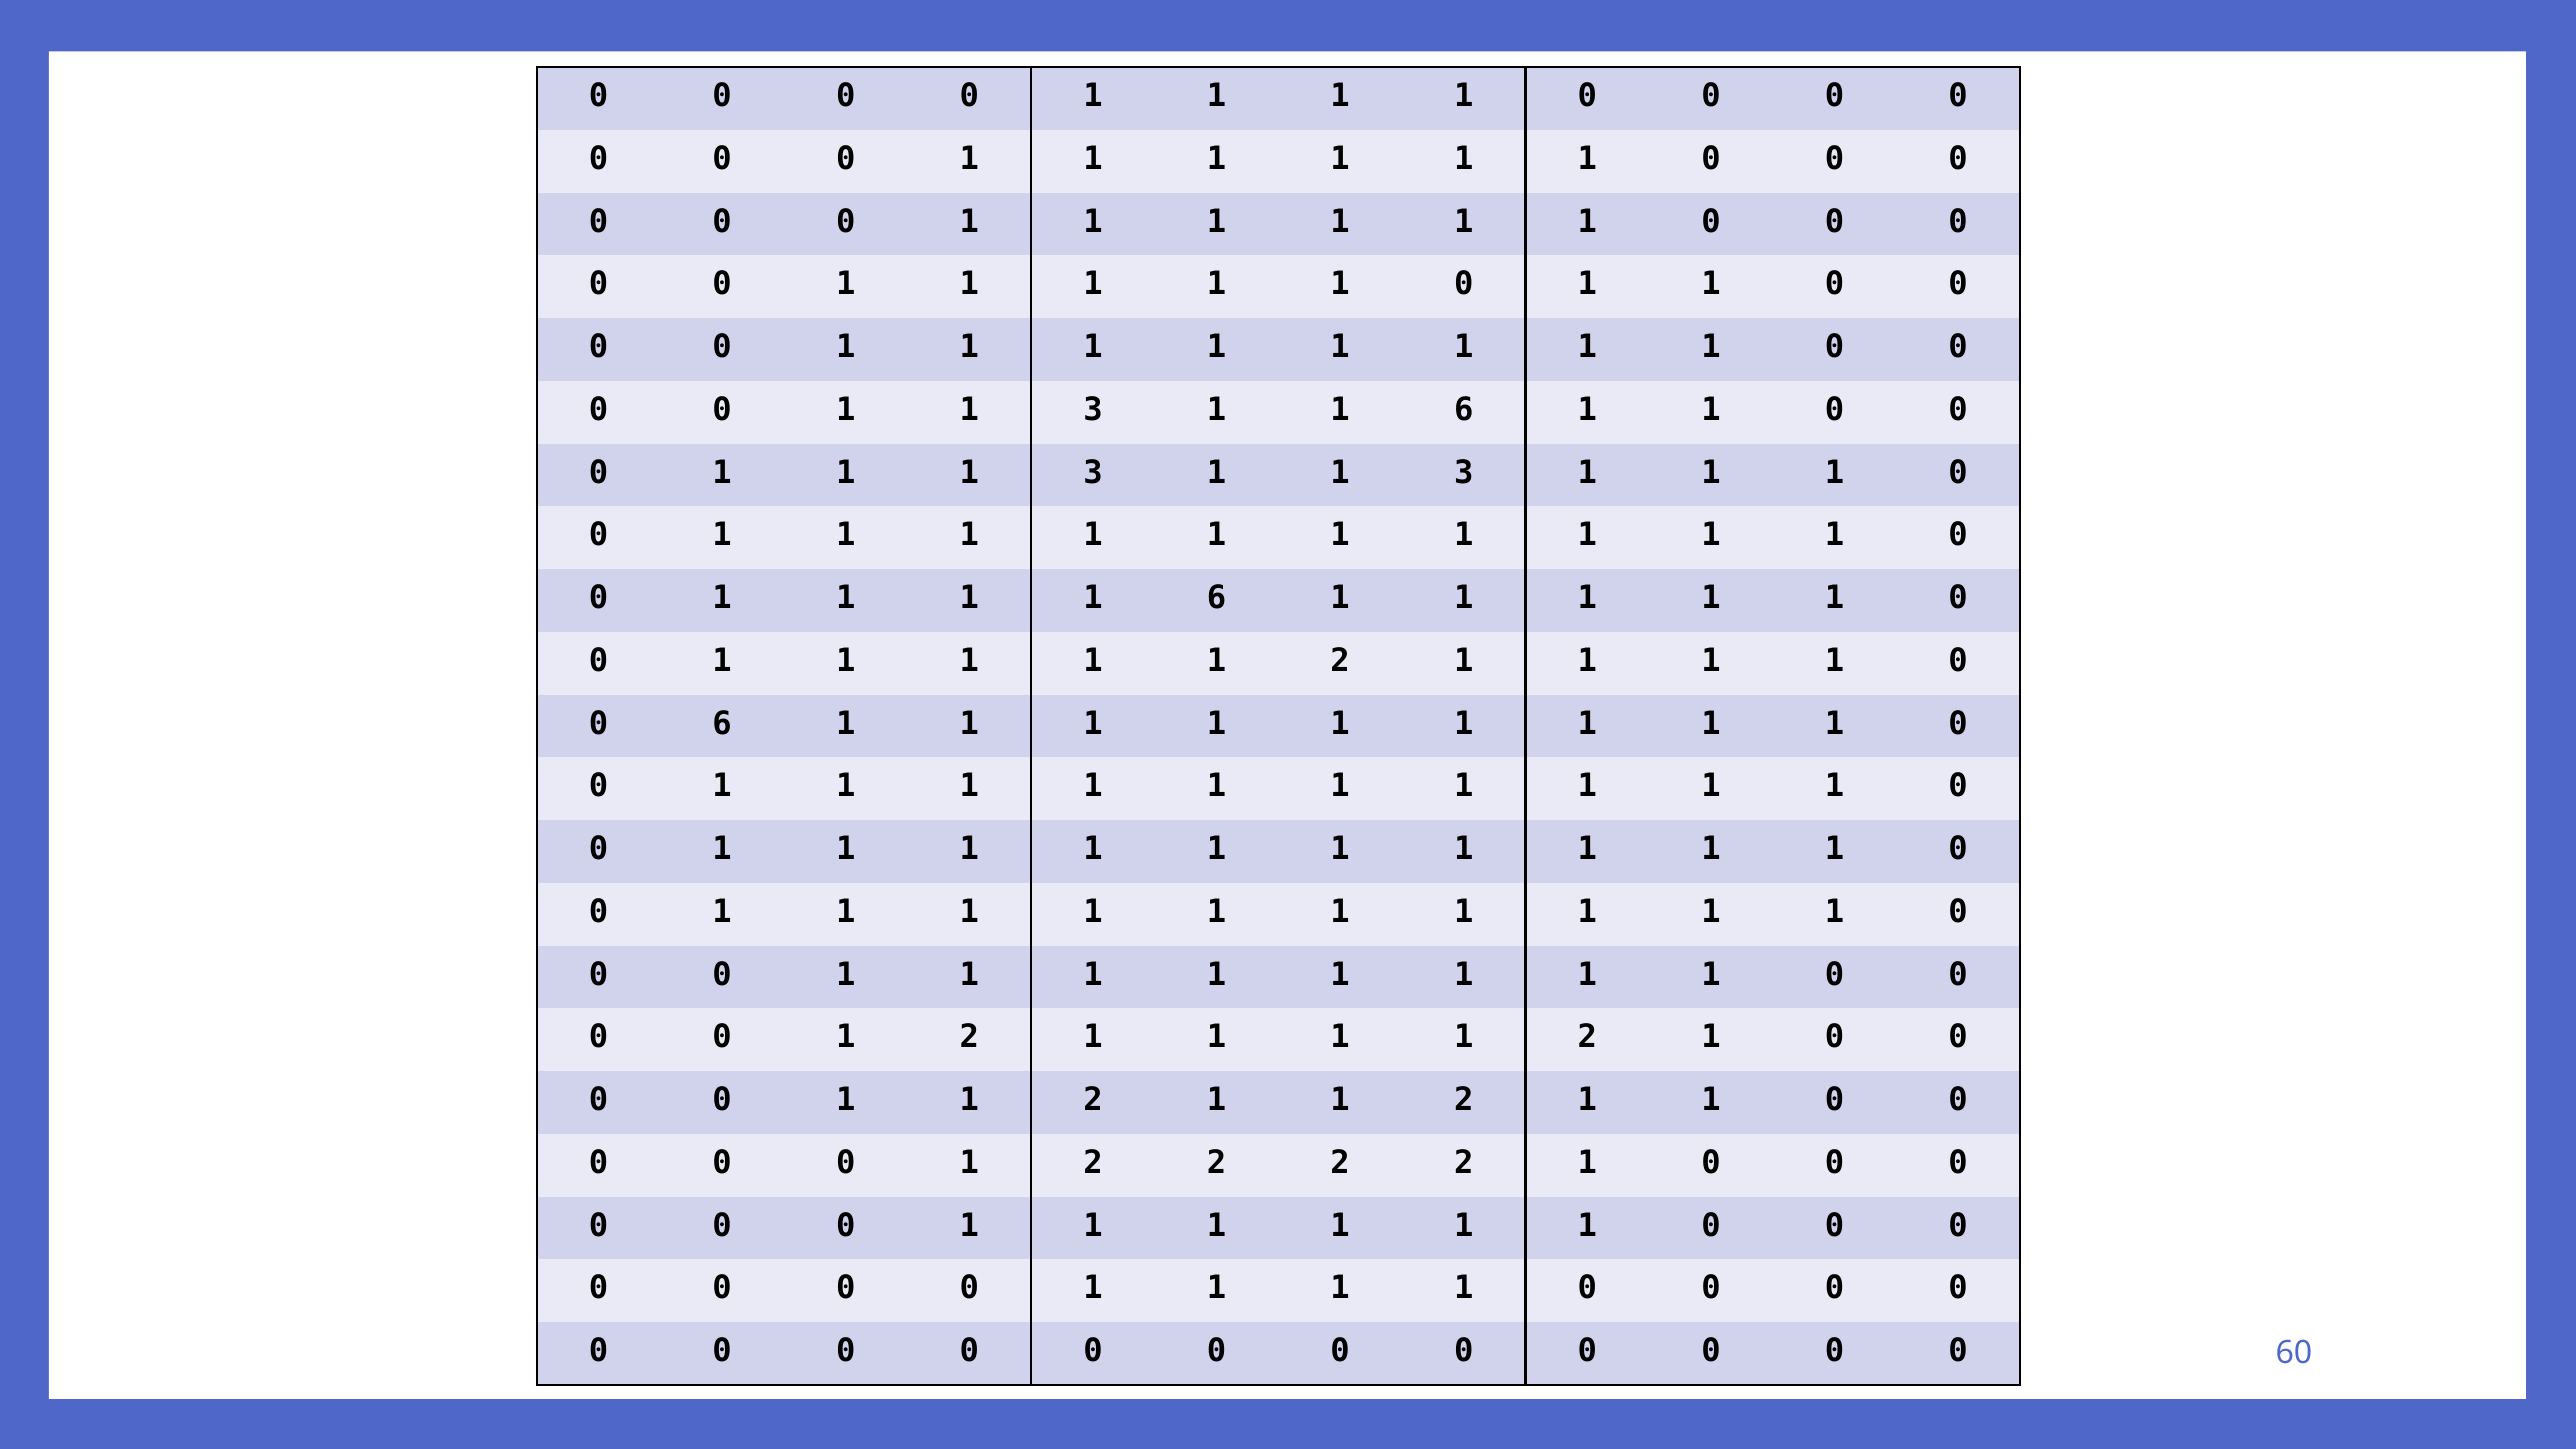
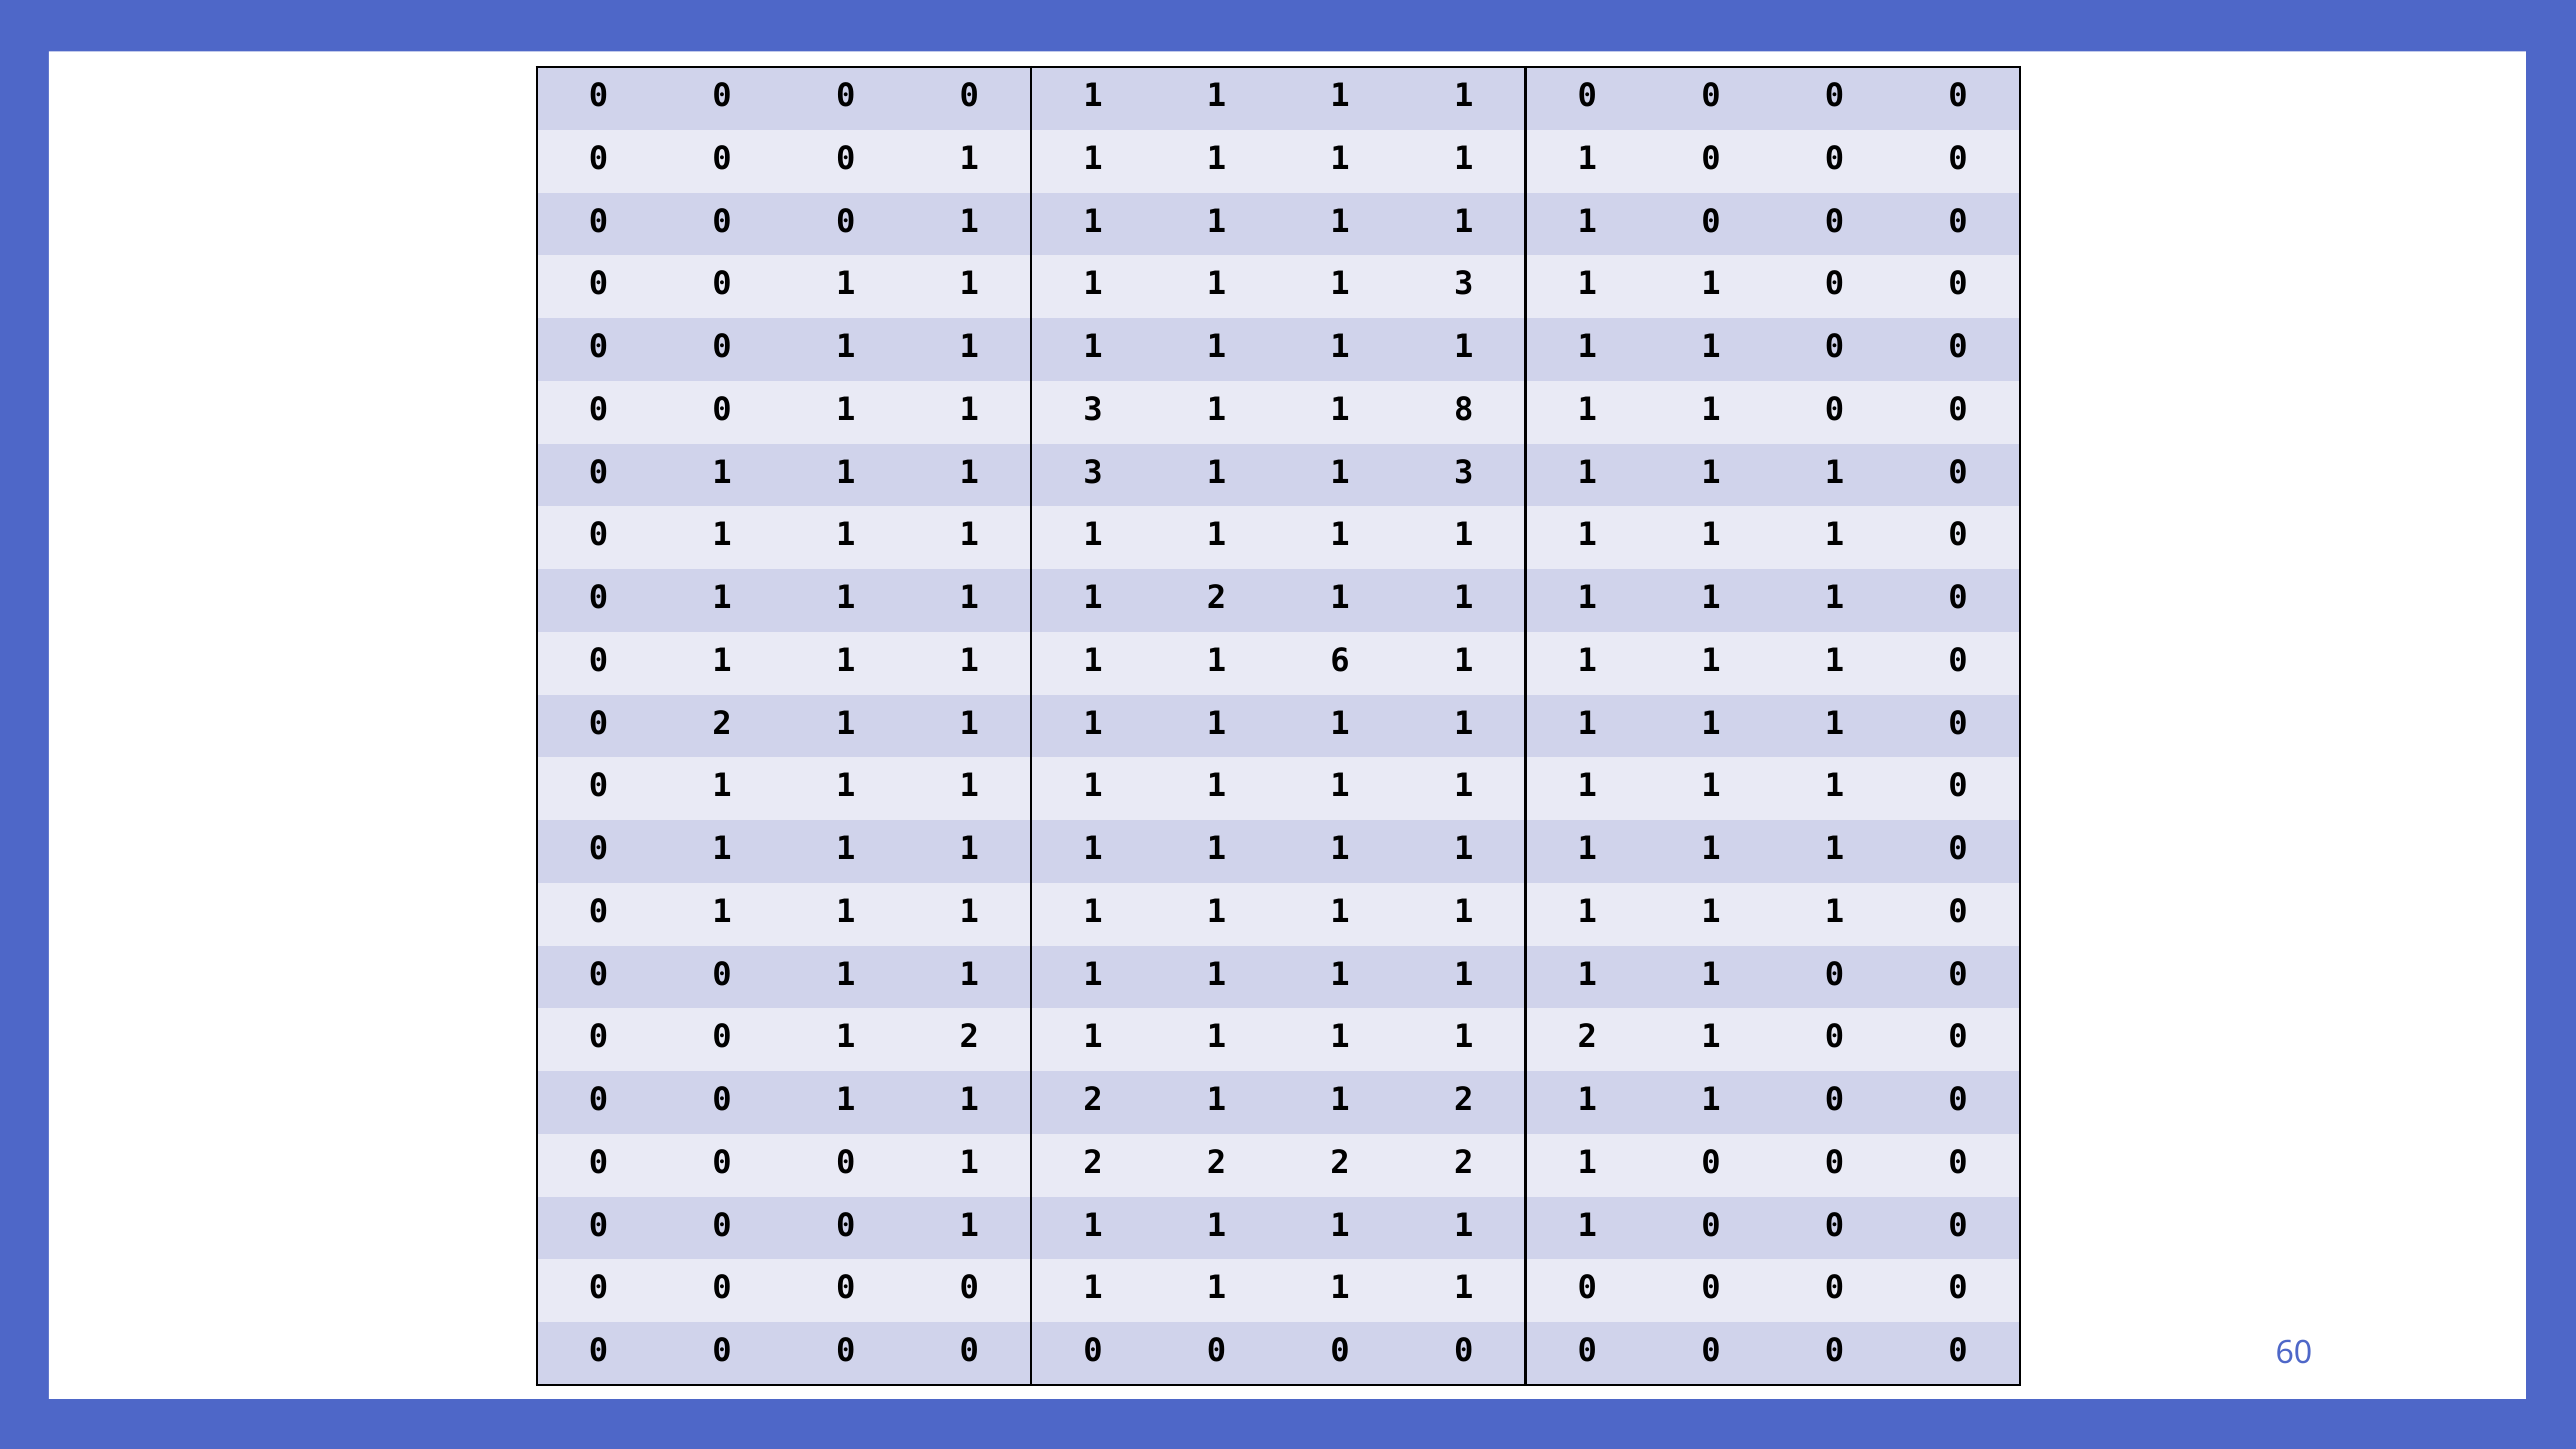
0 at (1464, 284): 0 -> 3
3 1 1 6: 6 -> 8
6 at (1217, 598): 6 -> 2
2 at (1340, 661): 2 -> 6
0 6: 6 -> 2
